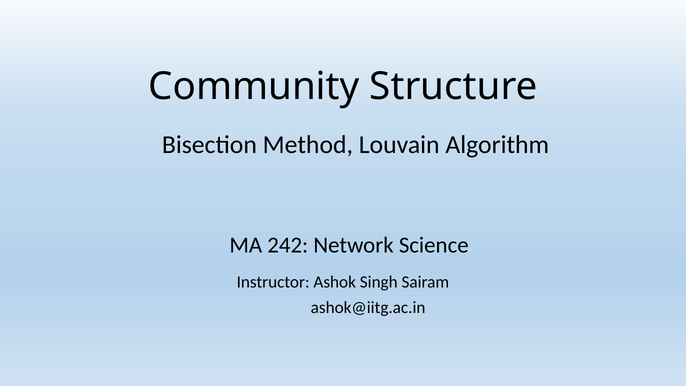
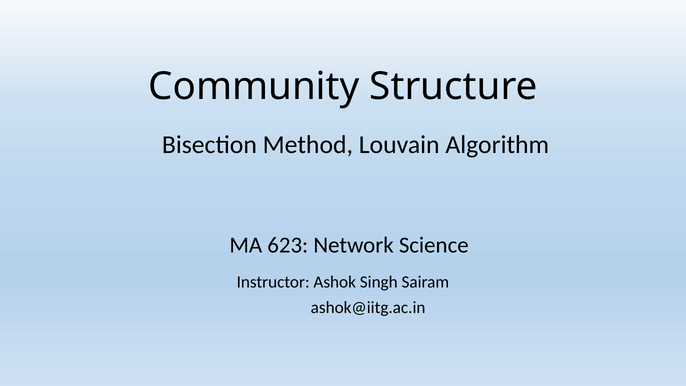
242: 242 -> 623
